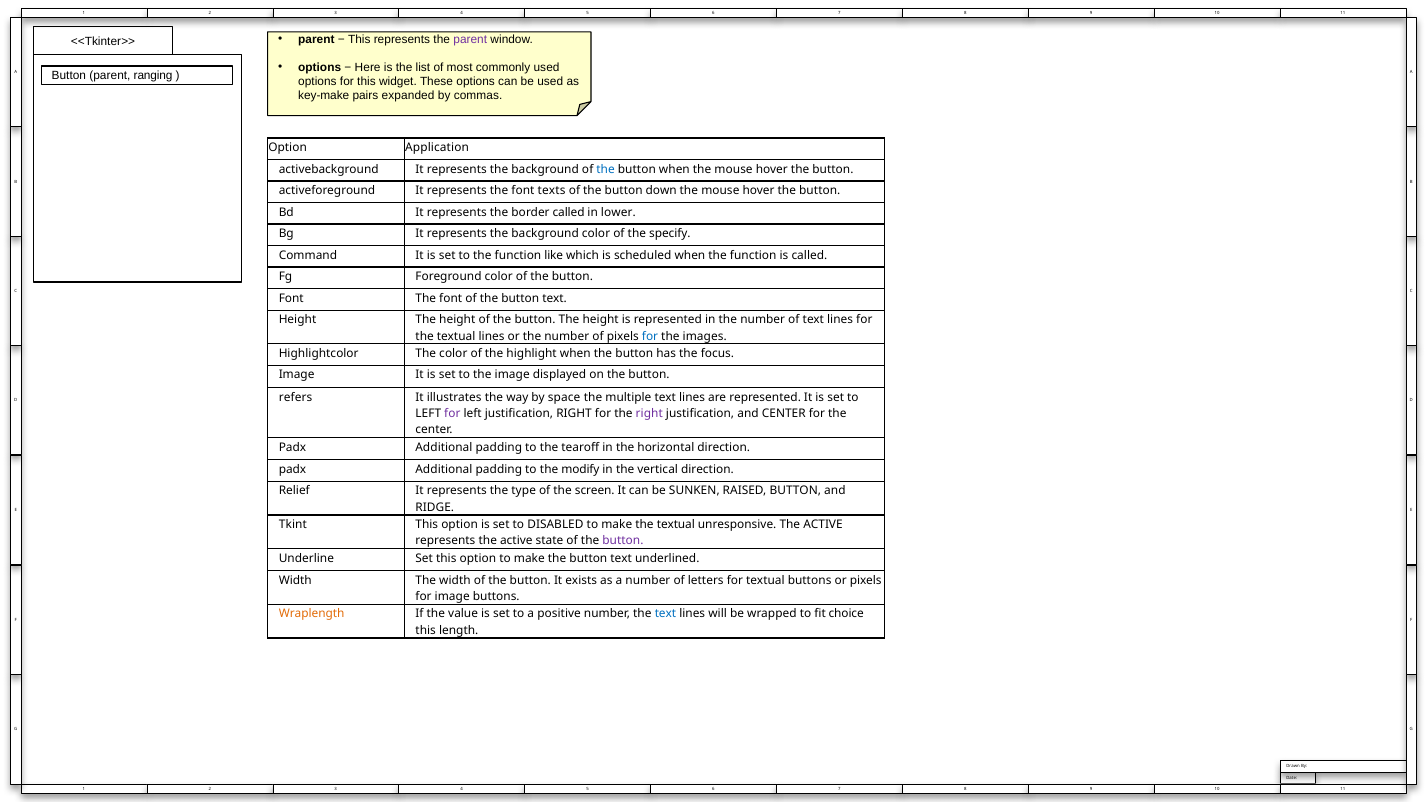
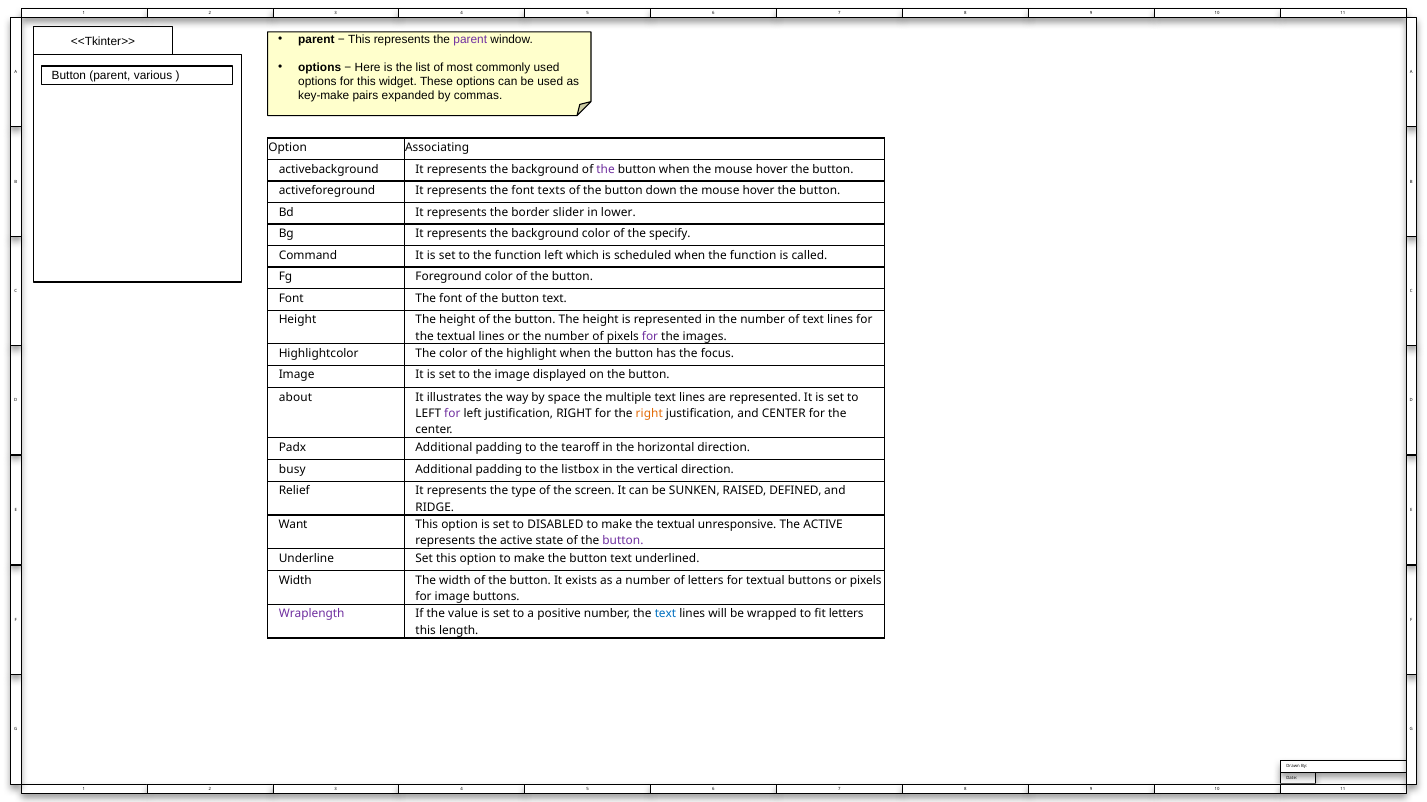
ranging: ranging -> various
Application: Application -> Associating
the at (606, 169) colour: blue -> purple
border called: called -> slider
function like: like -> left
for at (650, 336) colour: blue -> purple
refers: refers -> about
right at (649, 414) colour: purple -> orange
padx at (292, 470): padx -> busy
modify: modify -> listbox
RAISED BUTTON: BUTTON -> DEFINED
Tkint: Tkint -> Want
Wraplength colour: orange -> purple
fit choice: choice -> letters
